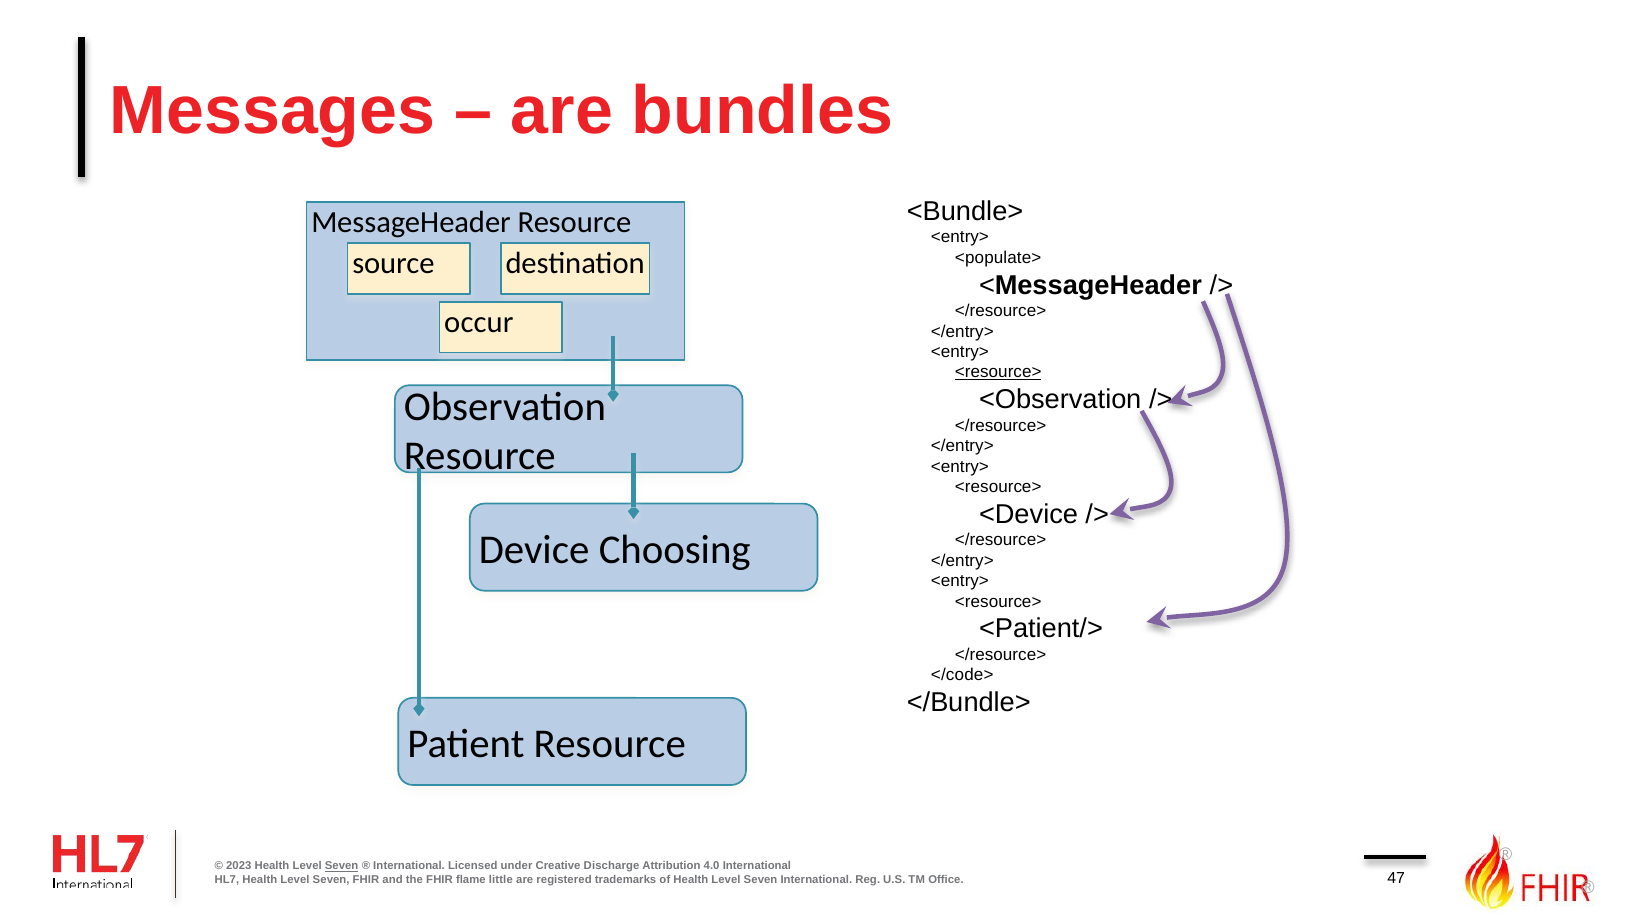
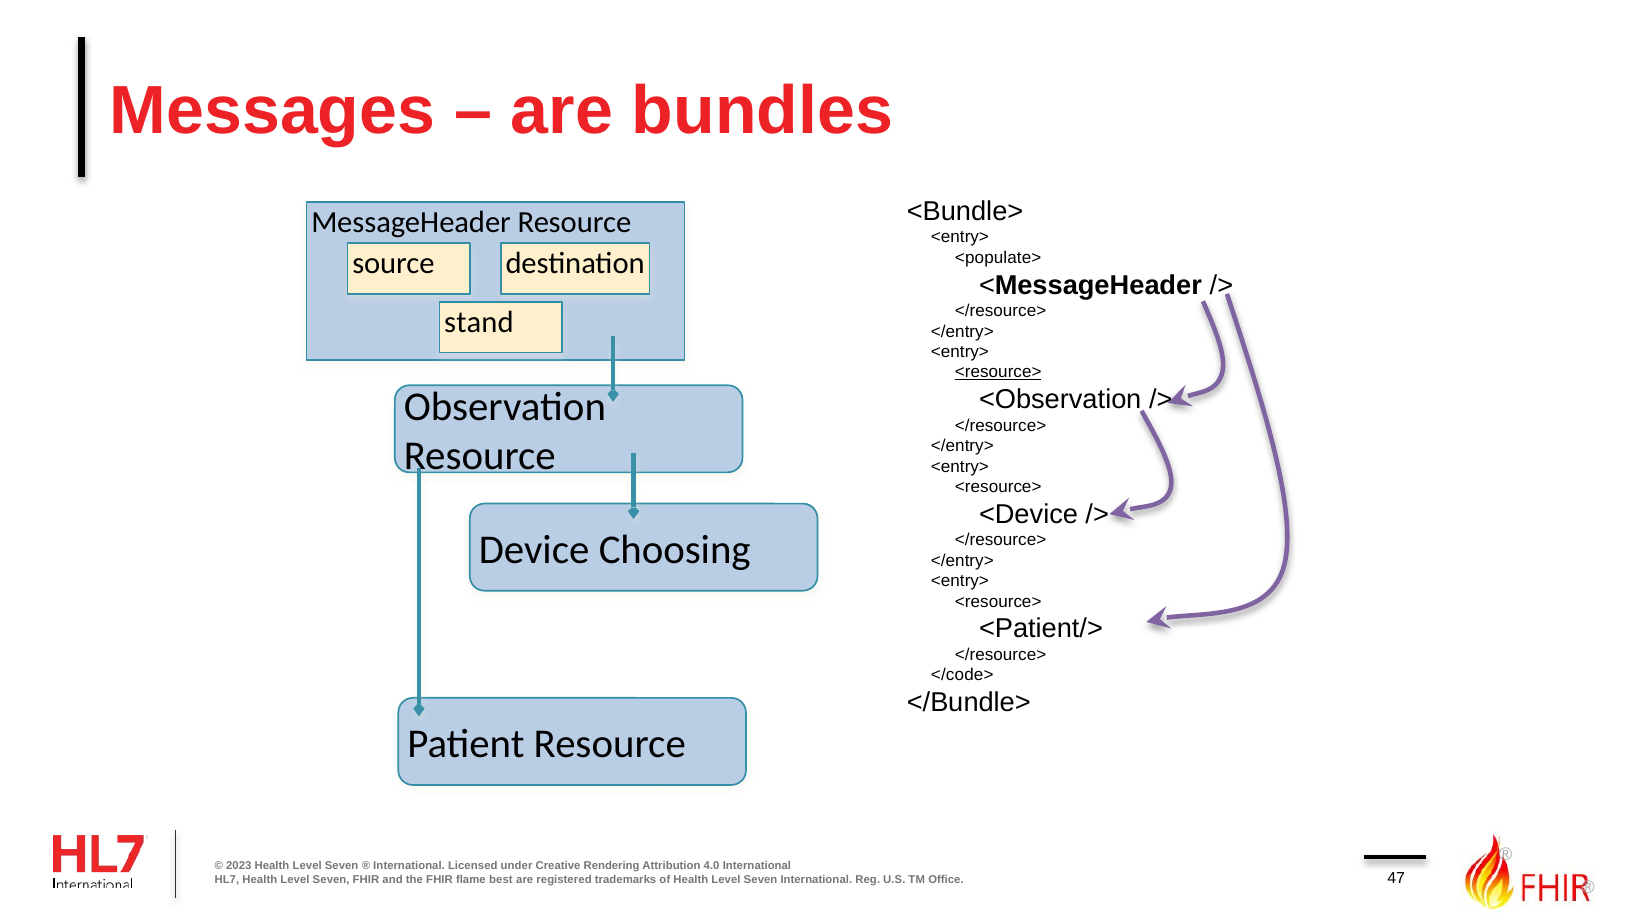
occur: occur -> stand
Seven at (342, 866) underline: present -> none
Discharge: Discharge -> Rendering
little: little -> best
